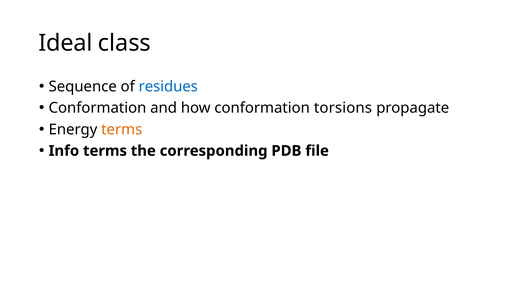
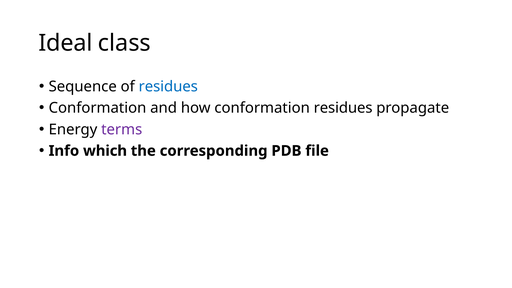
conformation torsions: torsions -> residues
terms at (122, 129) colour: orange -> purple
Info terms: terms -> which
